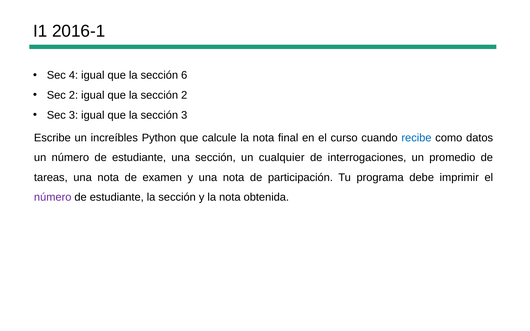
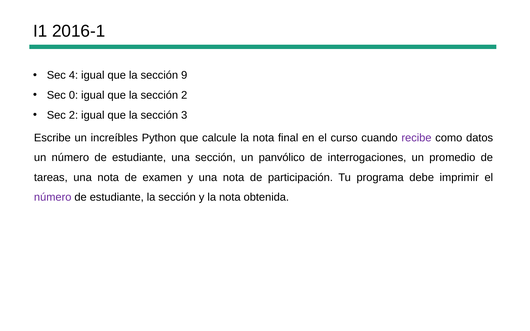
6: 6 -> 9
Sec 2: 2 -> 0
Sec 3: 3 -> 2
recibe colour: blue -> purple
cualquier: cualquier -> panvólico
